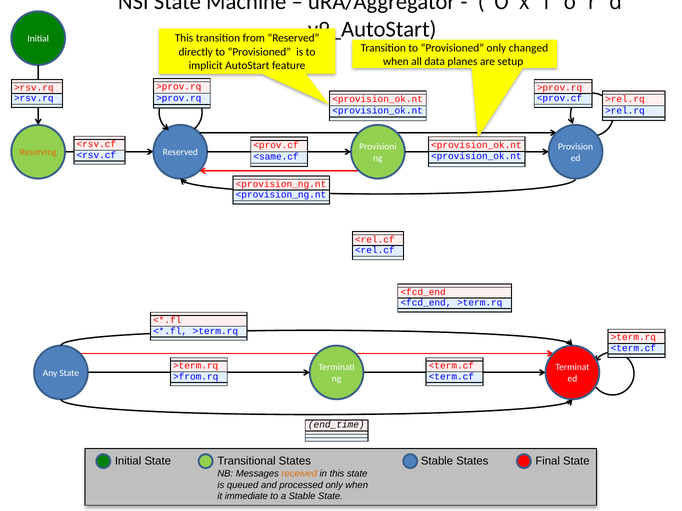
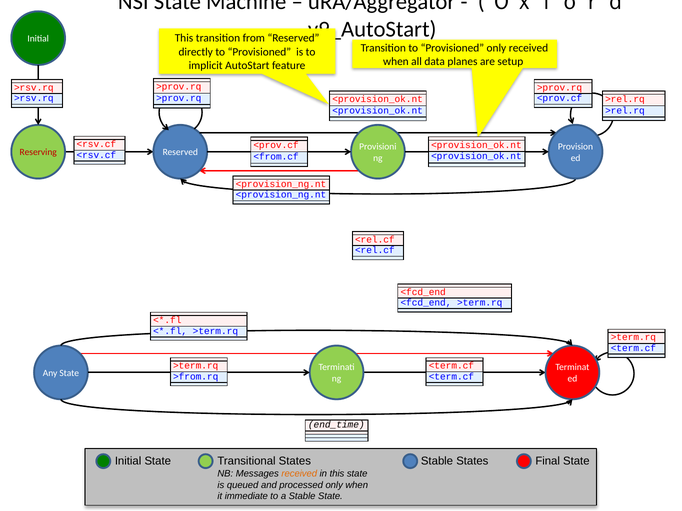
only changed: changed -> received
Reserving colour: orange -> red
<same.cf: <same.cf -> <from.cf
